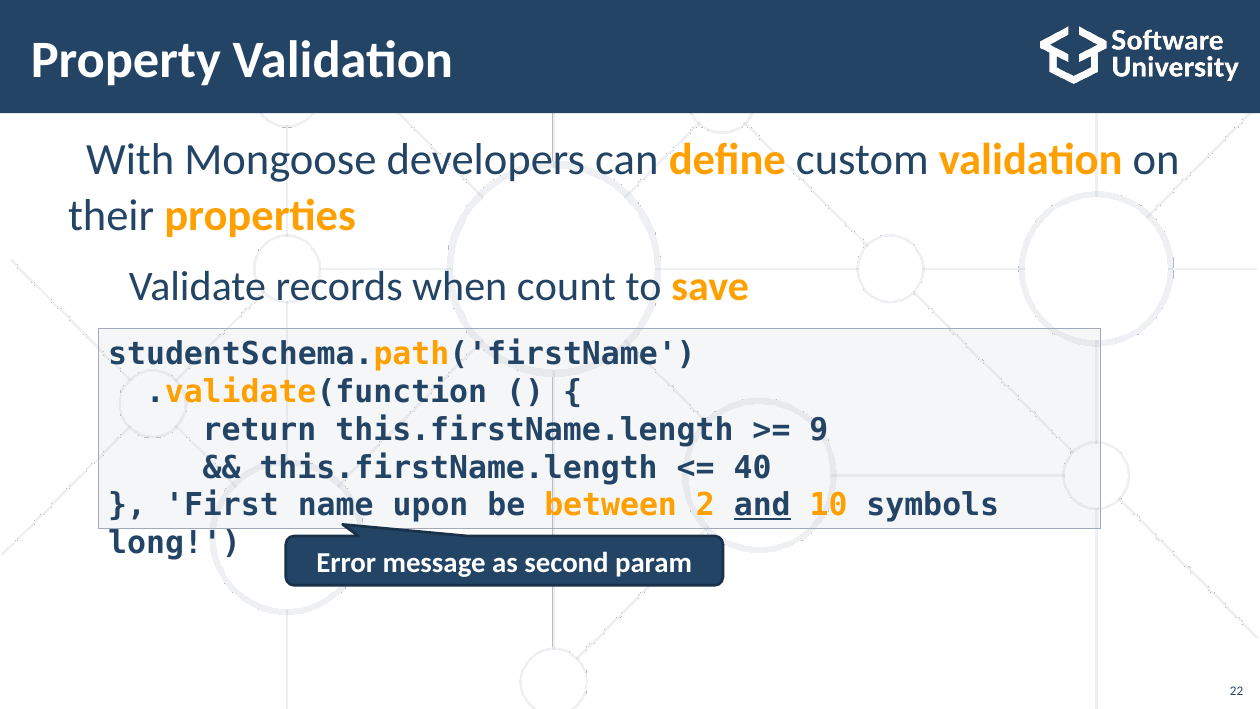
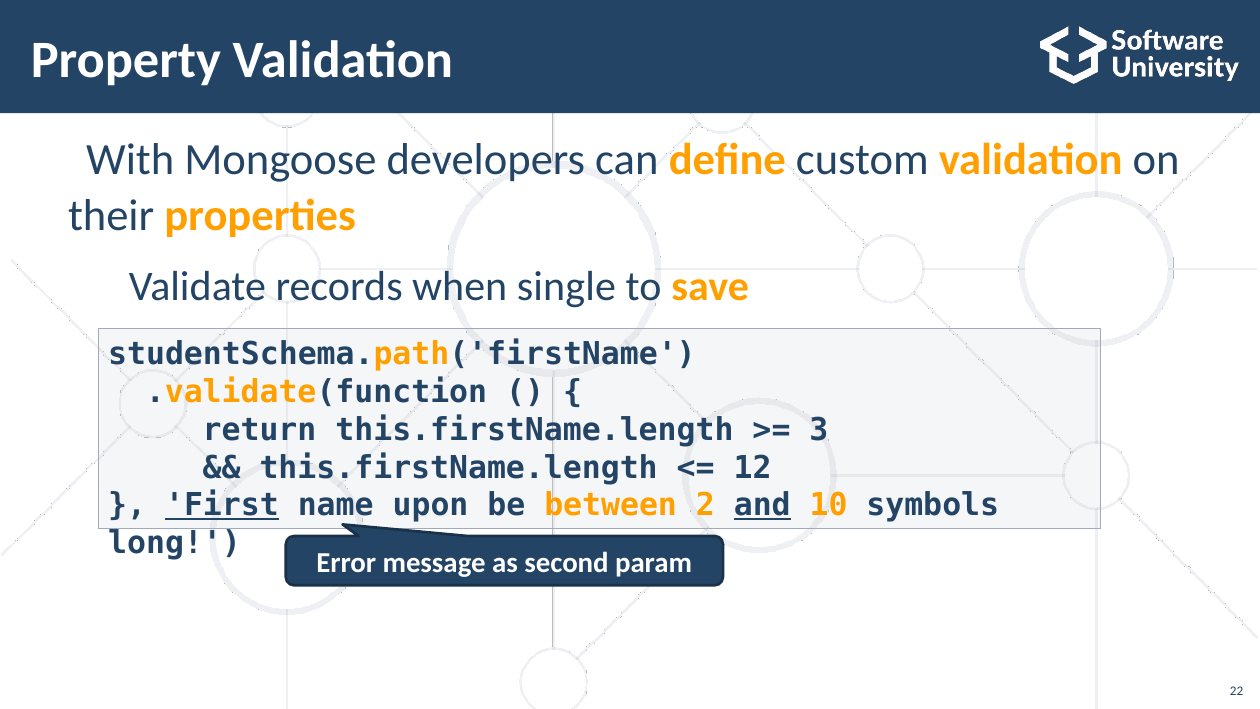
count: count -> single
9: 9 -> 3
40: 40 -> 12
First underline: none -> present
